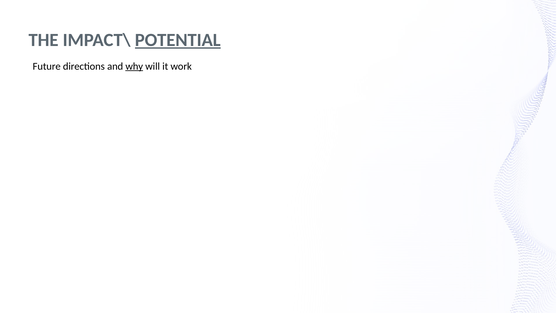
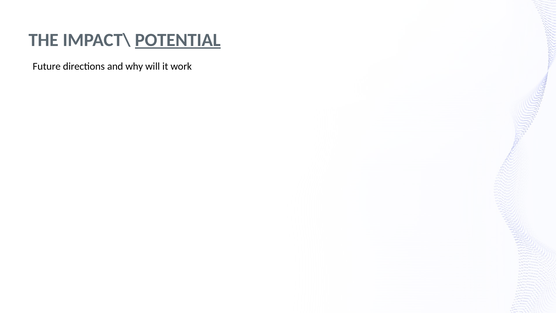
why underline: present -> none
